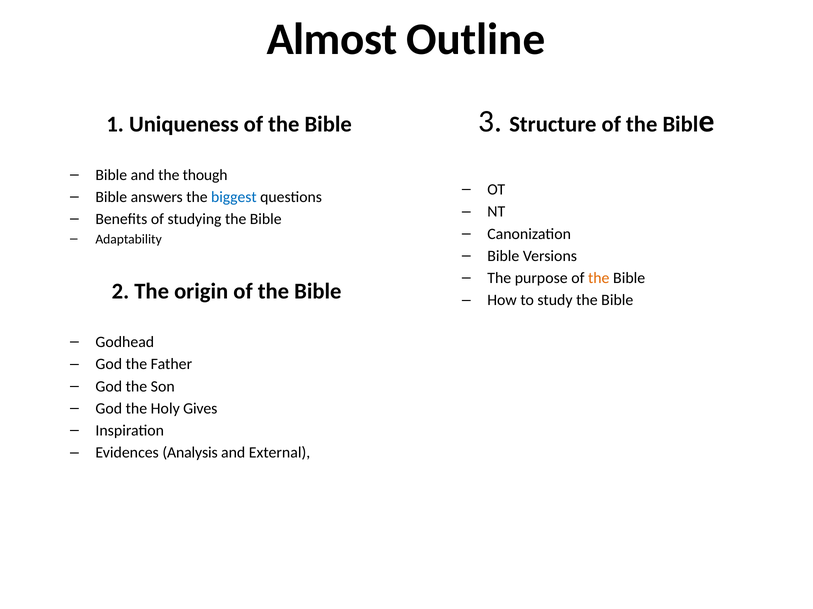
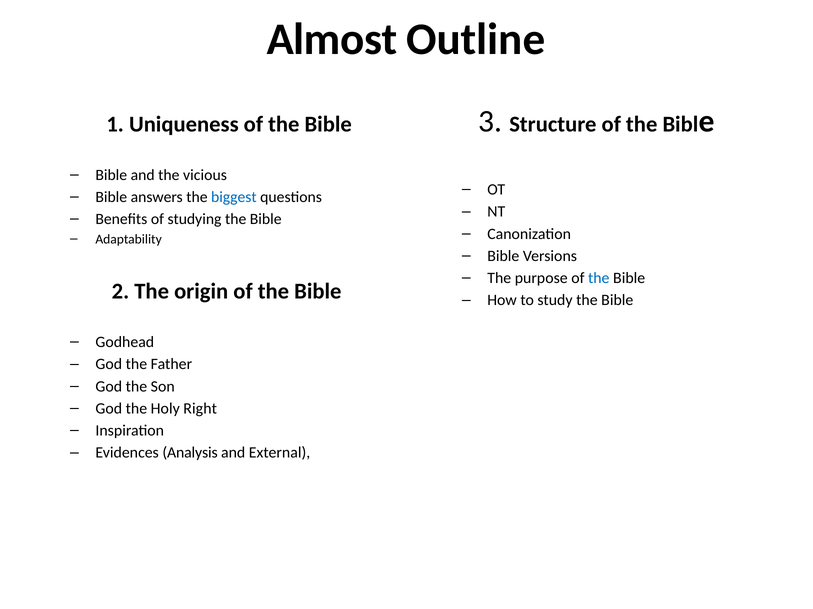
though: though -> vicious
the at (599, 278) colour: orange -> blue
Gives: Gives -> Right
